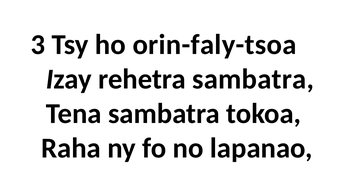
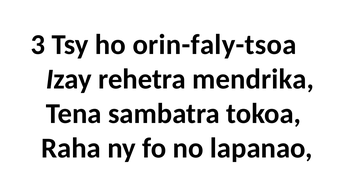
rehetra sambatra: sambatra -> mendrika
